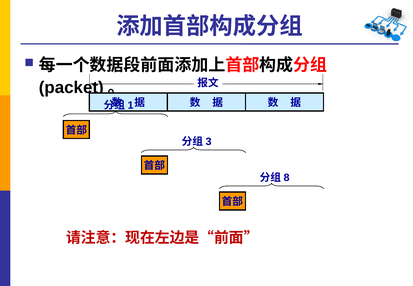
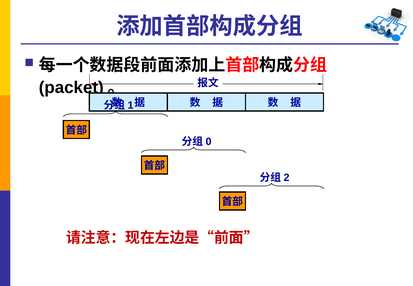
3: 3 -> 0
8: 8 -> 2
